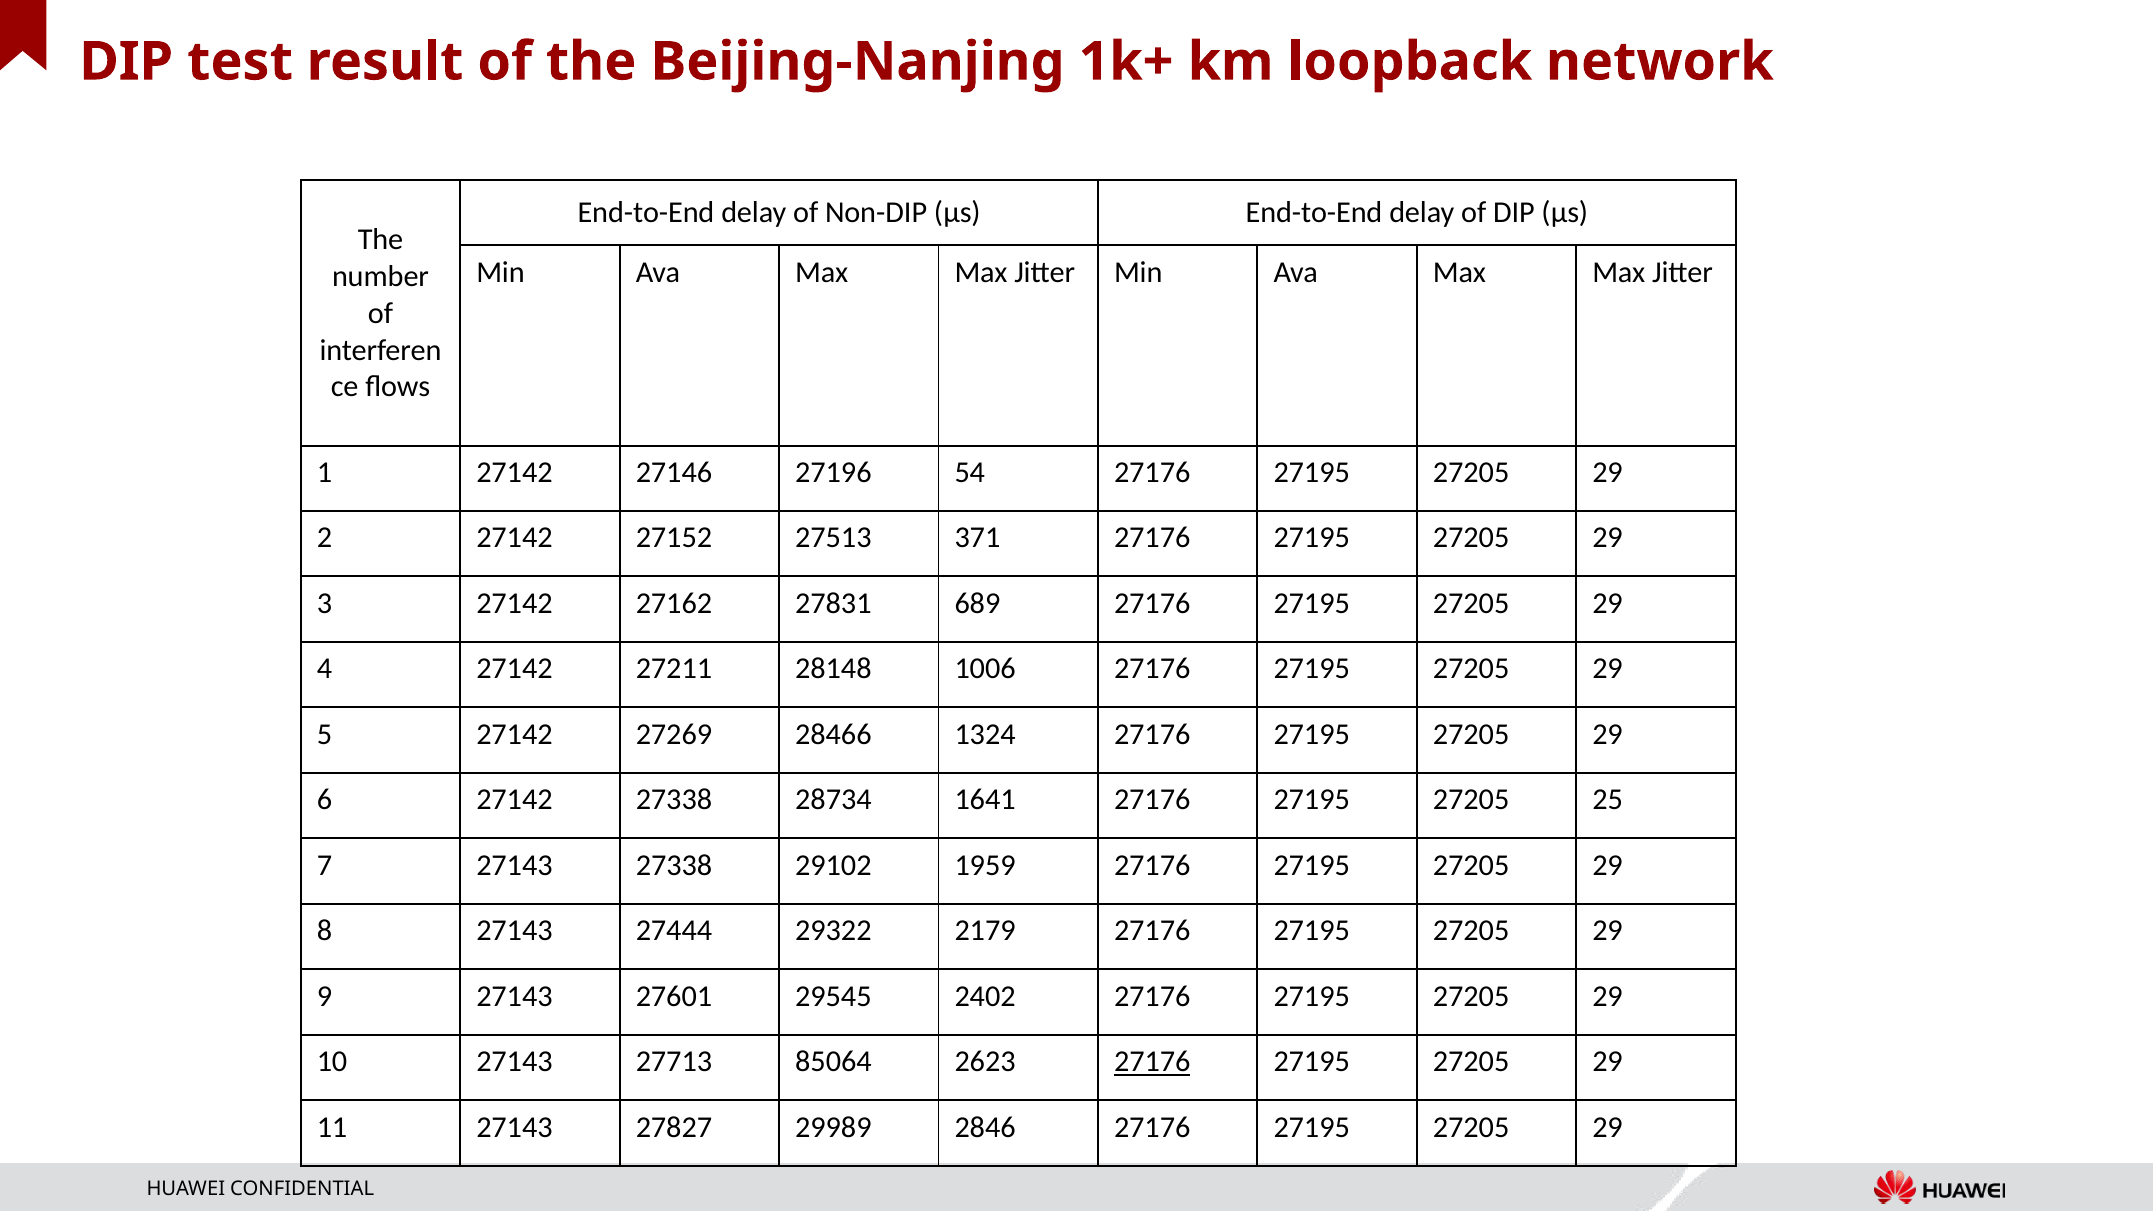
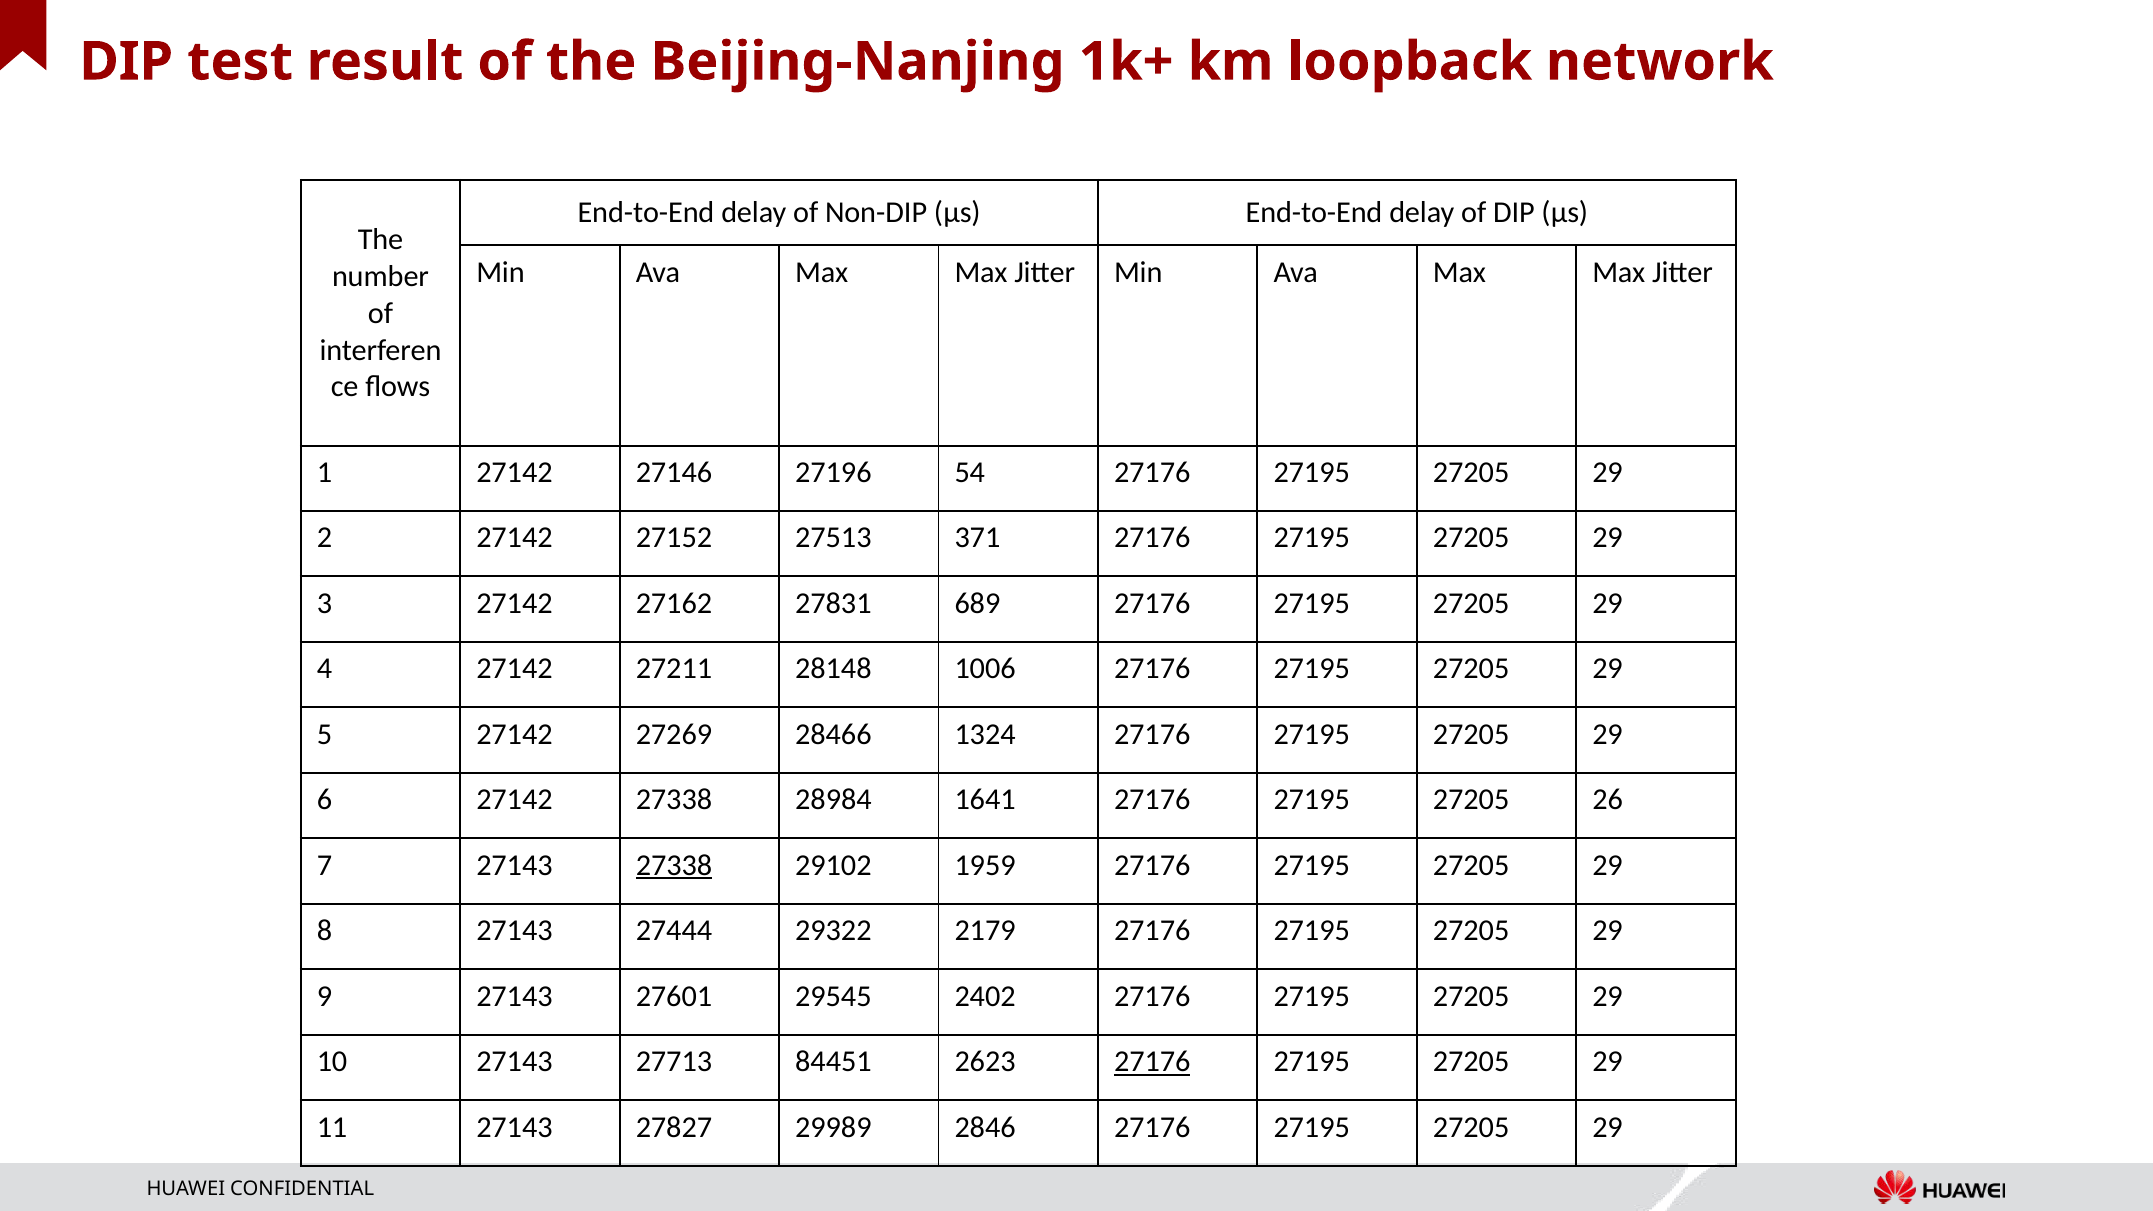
28734: 28734 -> 28984
25: 25 -> 26
27338 at (674, 865) underline: none -> present
85064: 85064 -> 84451
